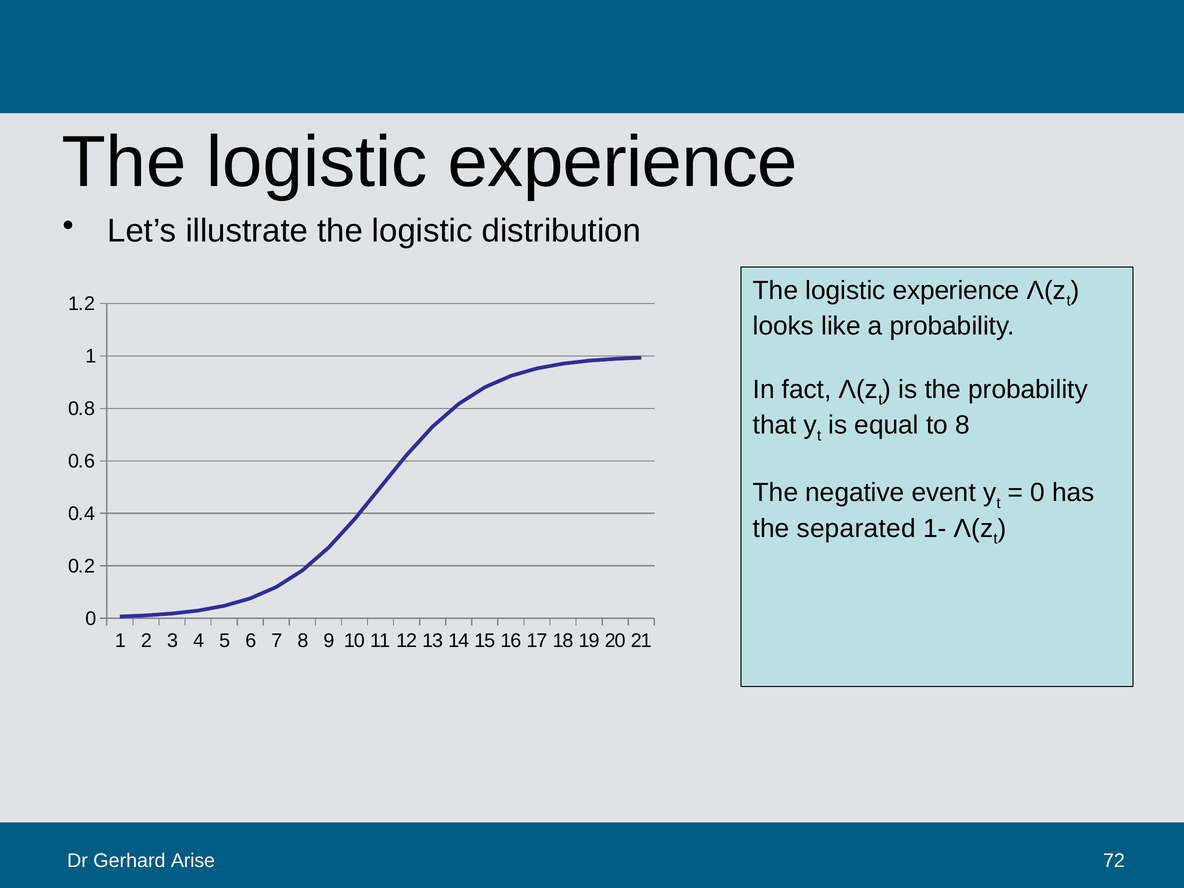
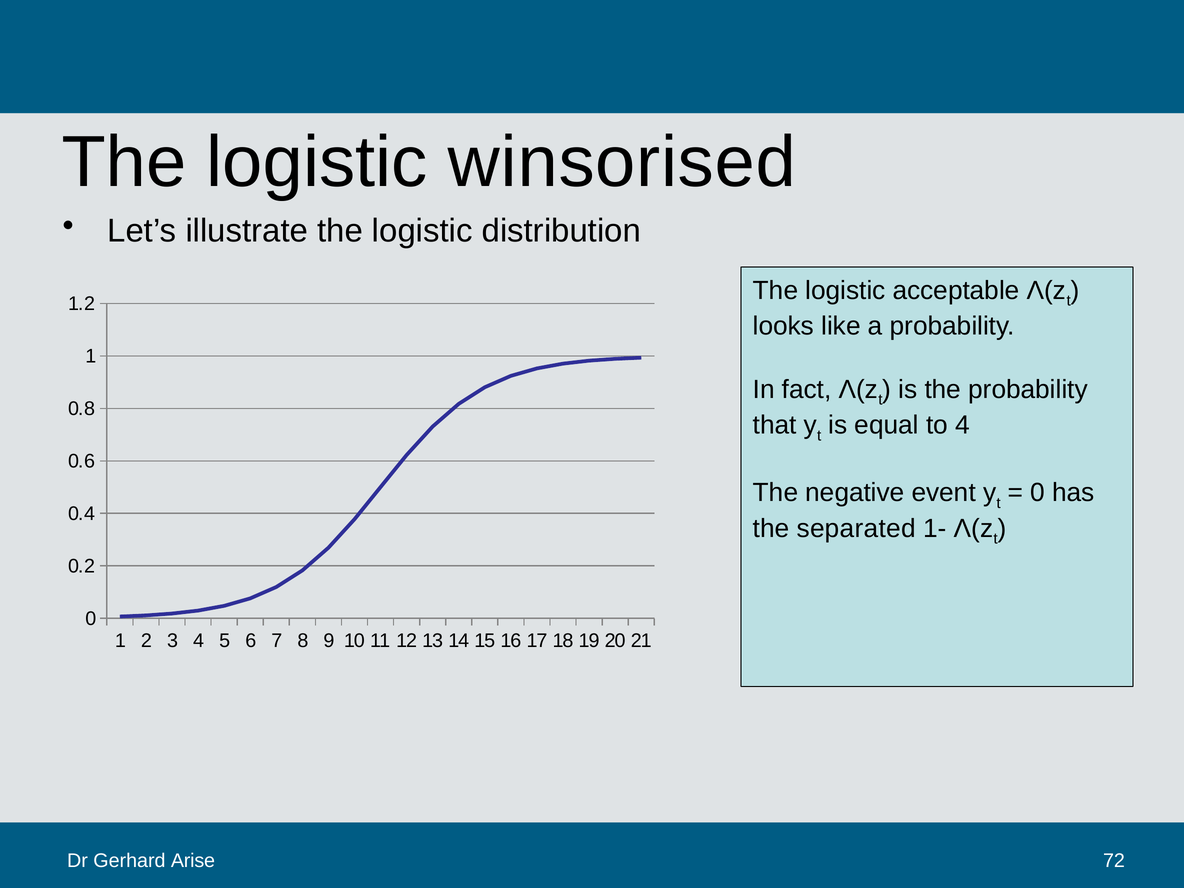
experience at (623, 162): experience -> winsorised
experience at (956, 290): experience -> acceptable
to 8: 8 -> 4
